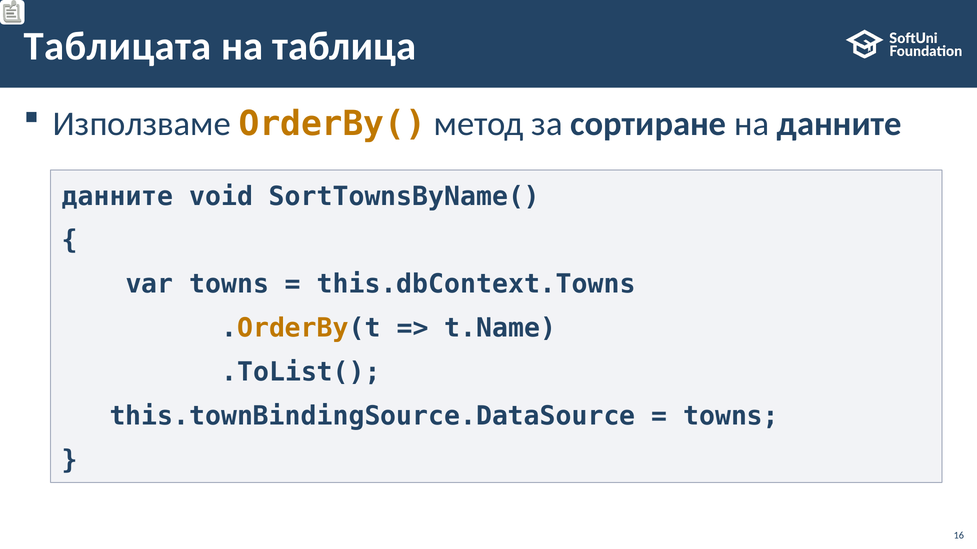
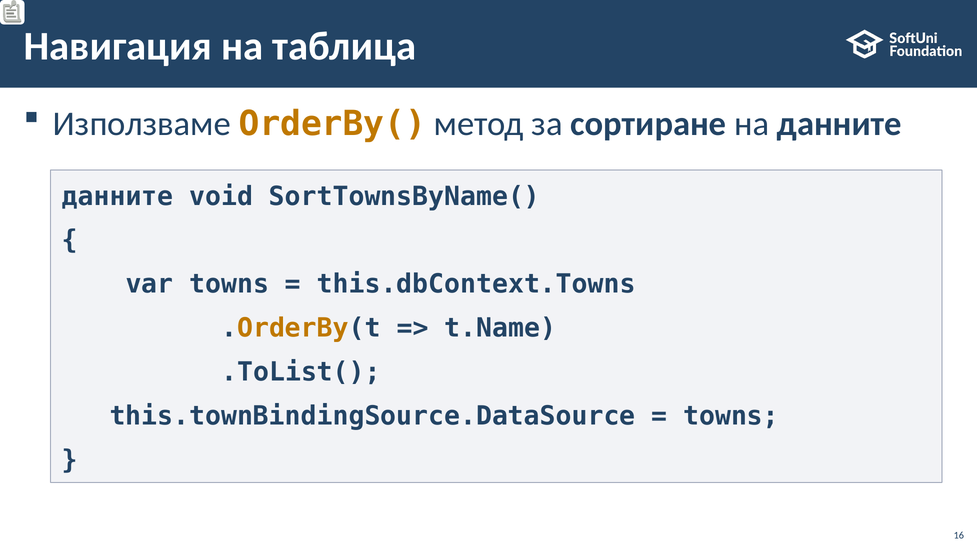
Таблицата: Таблицата -> Навигация
